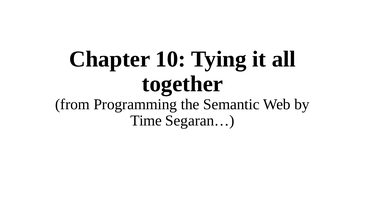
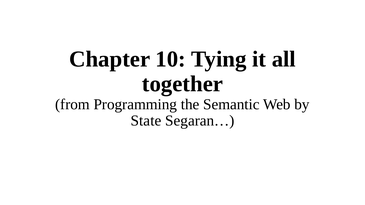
Time: Time -> State
